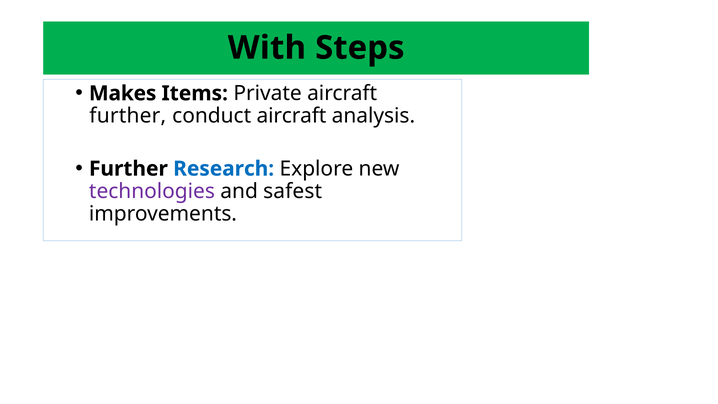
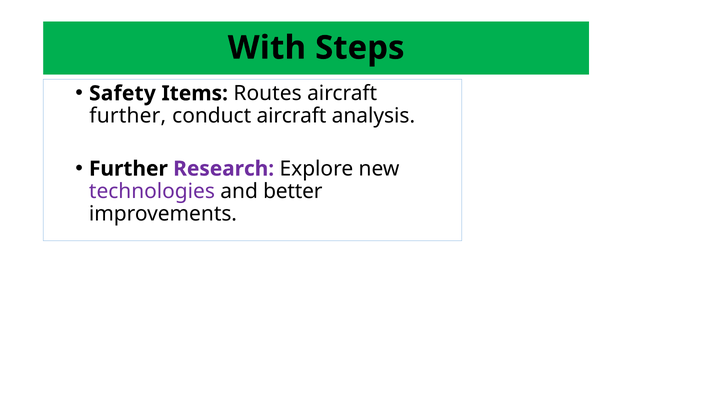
Makes: Makes -> Safety
Private: Private -> Routes
Research colour: blue -> purple
safest: safest -> better
